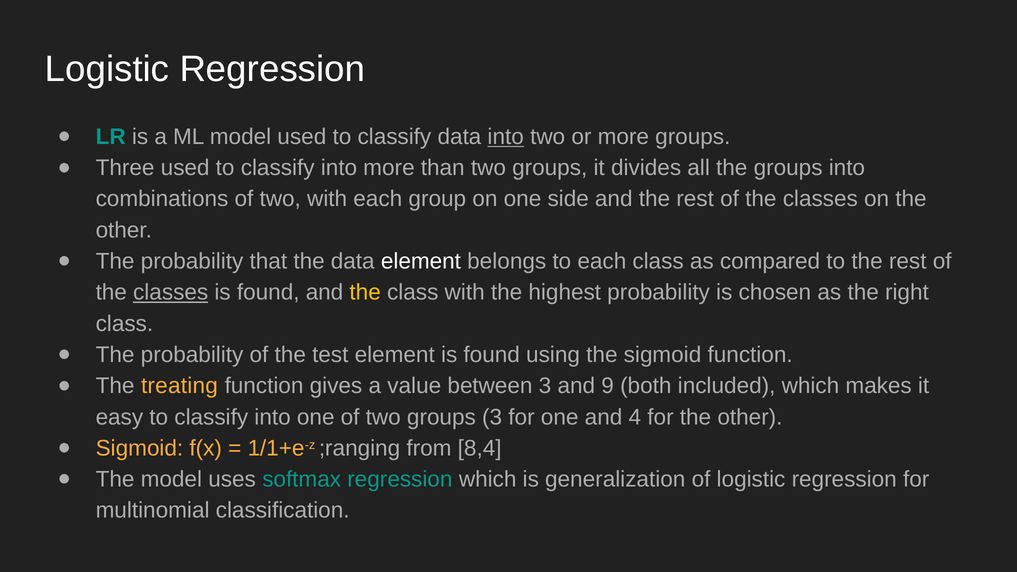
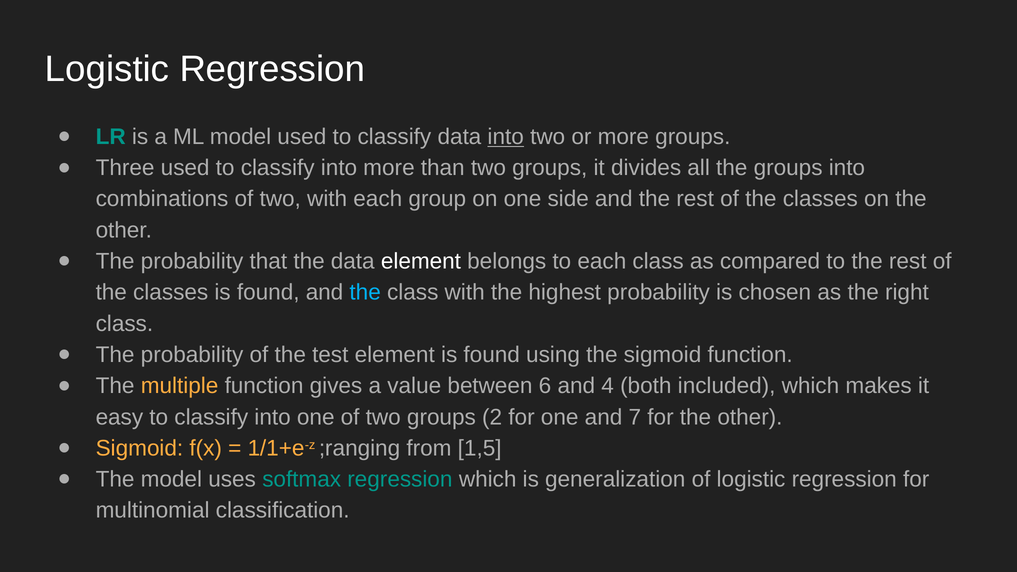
classes at (171, 293) underline: present -> none
the at (365, 293) colour: yellow -> light blue
treating: treating -> multiple
between 3: 3 -> 6
9: 9 -> 4
groups 3: 3 -> 2
4: 4 -> 7
8,4: 8,4 -> 1,5
